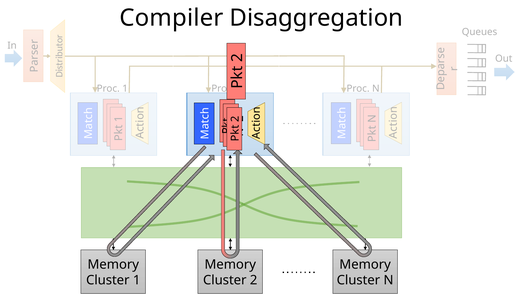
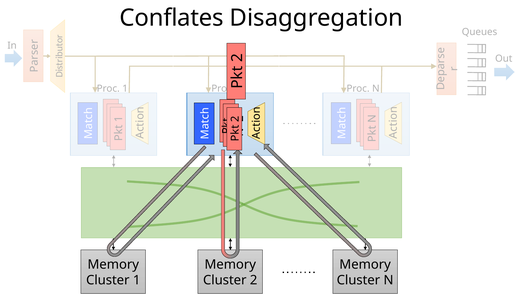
Compiler: Compiler -> Conflates
